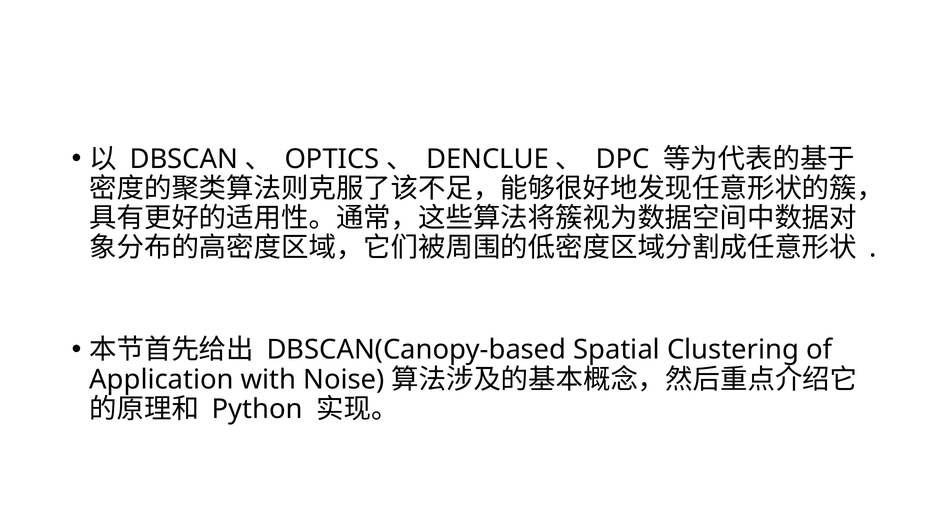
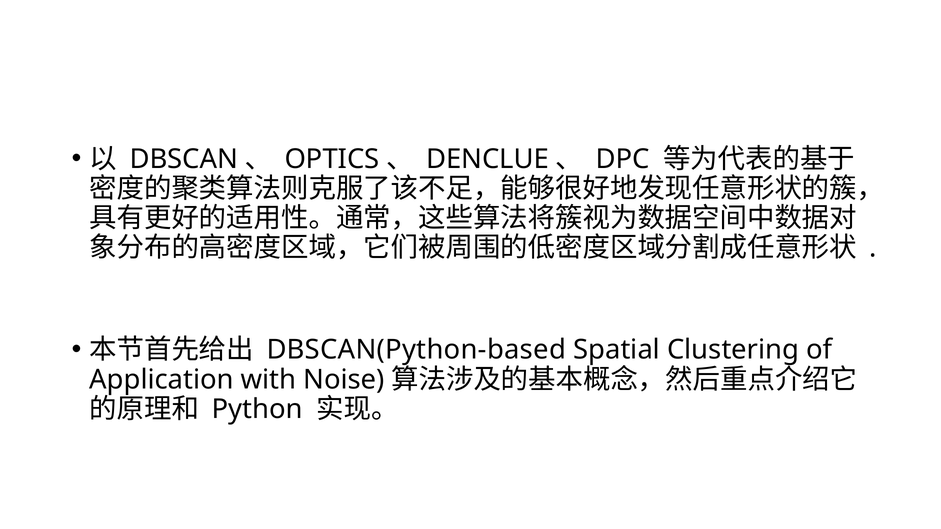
DBSCAN(Canopy-based: DBSCAN(Canopy-based -> DBSCAN(Python-based
